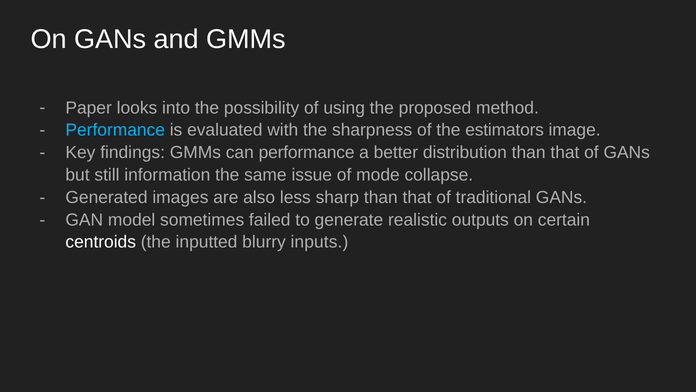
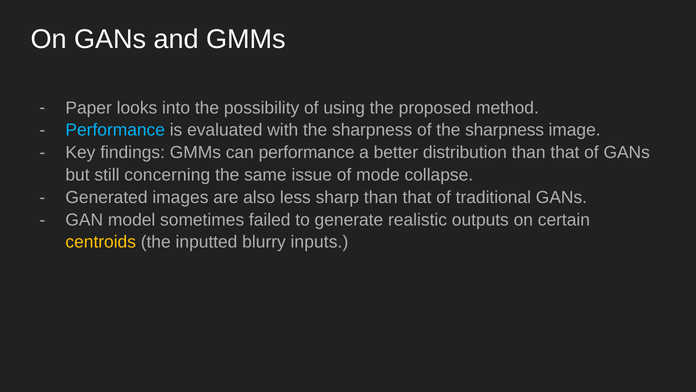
of the estimators: estimators -> sharpness
information: information -> concerning
centroids colour: white -> yellow
